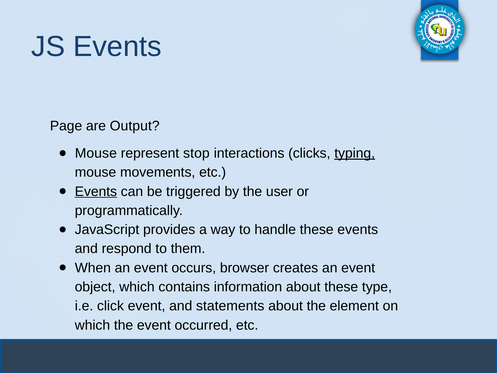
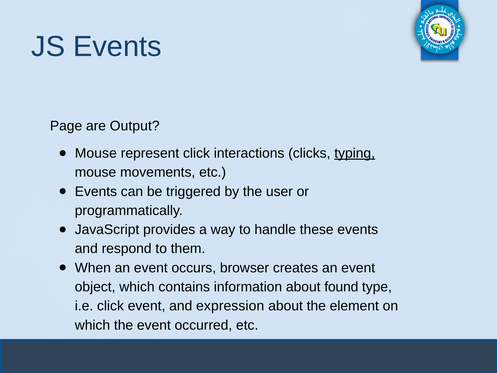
represent stop: stop -> click
Events at (96, 191) underline: present -> none
about these: these -> found
statements: statements -> expression
